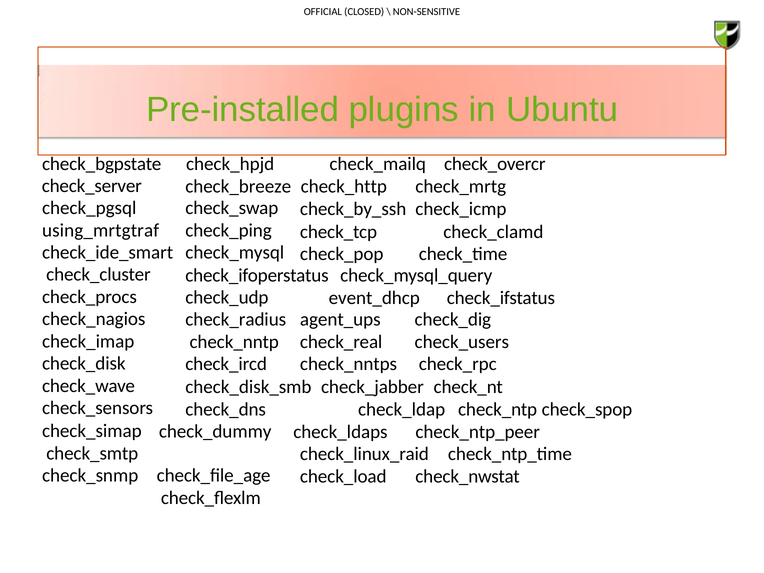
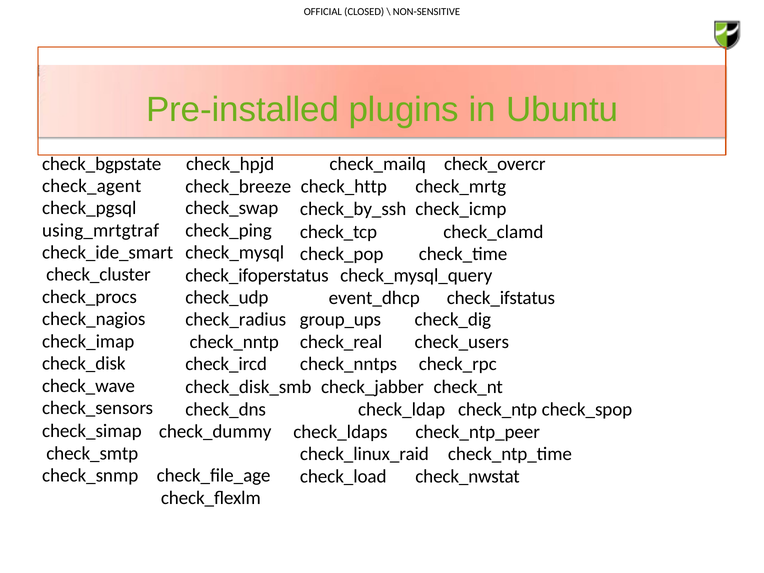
check_server: check_server -> check_agent
agent_ups: agent_ups -> group_ups
